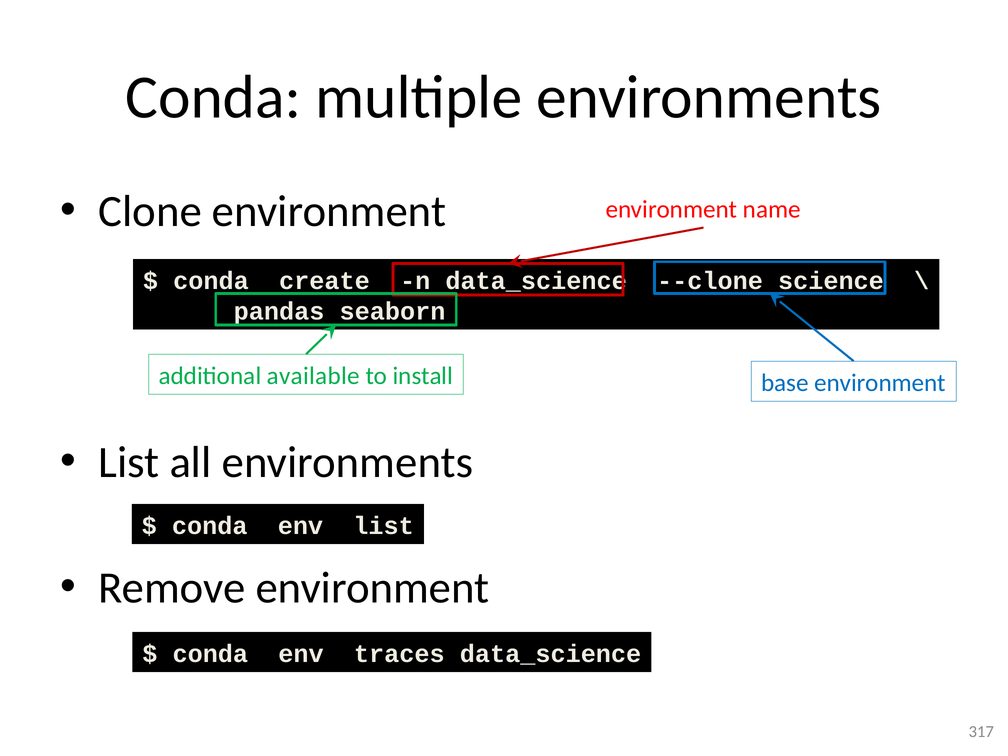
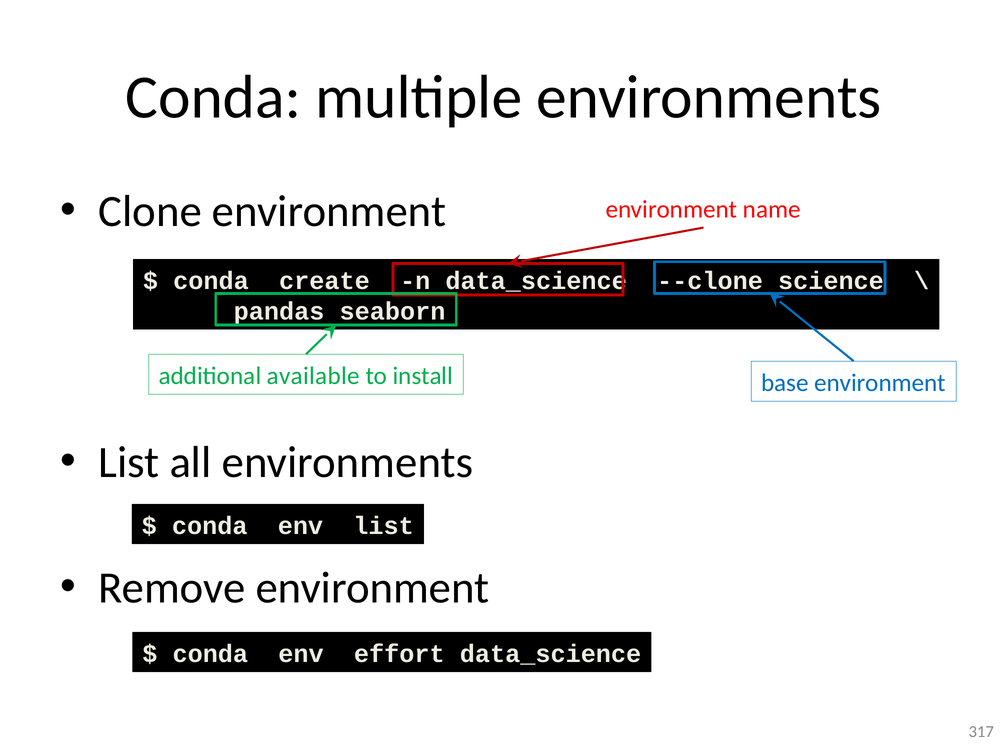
traces: traces -> effort
